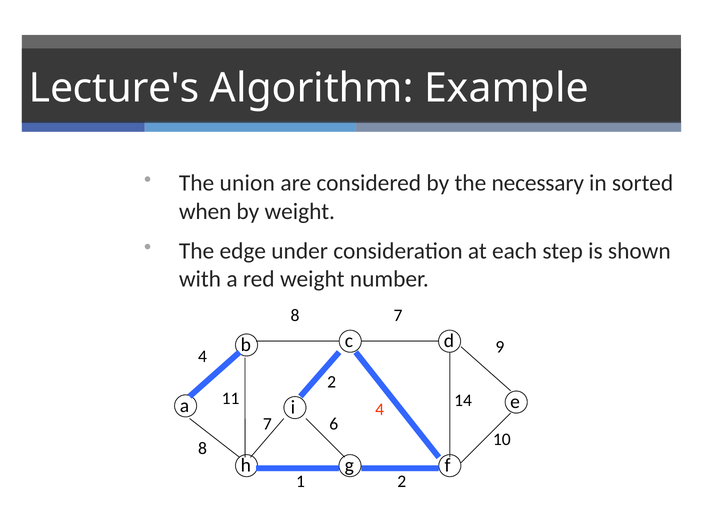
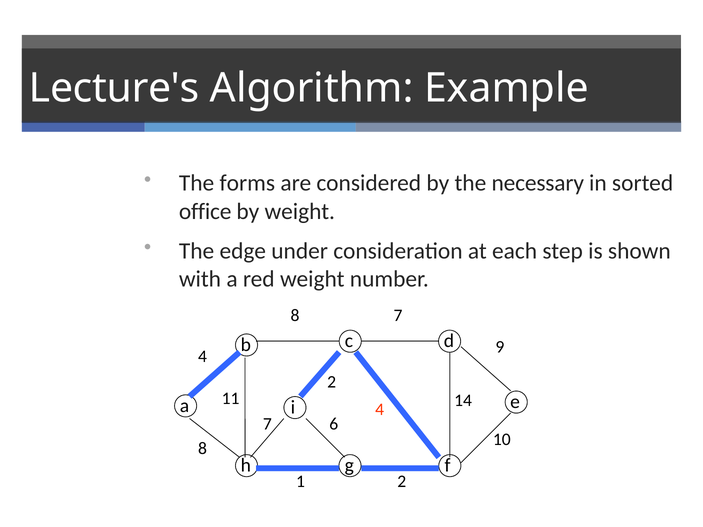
union: union -> forms
when: when -> office
